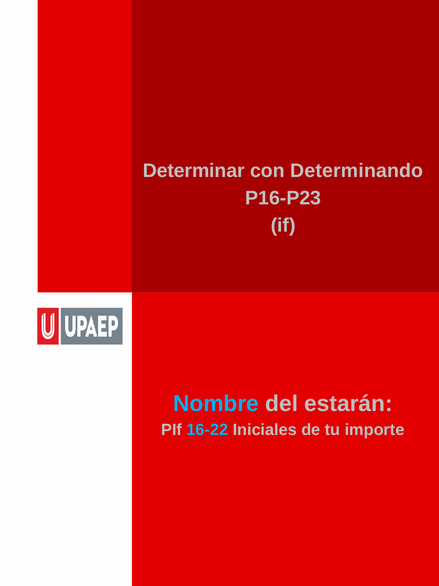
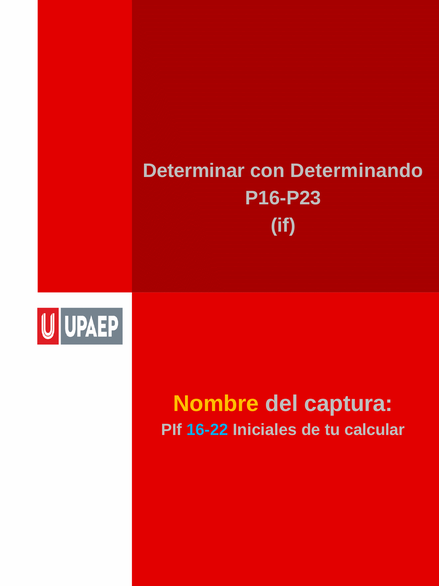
Nombre colour: light blue -> yellow
estarán: estarán -> captura
importe: importe -> calcular
